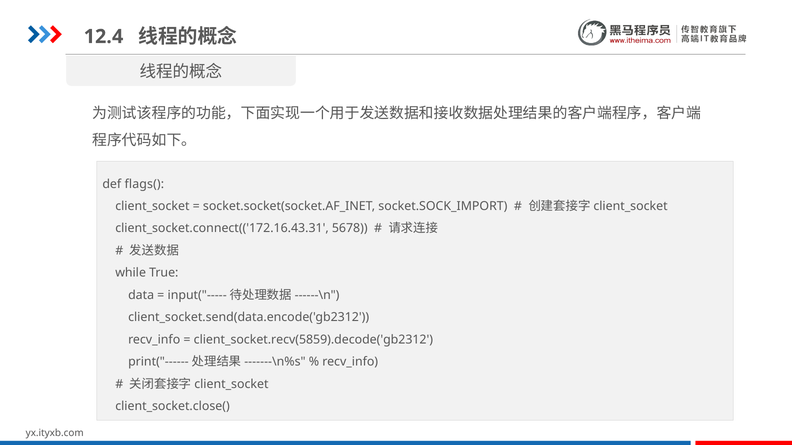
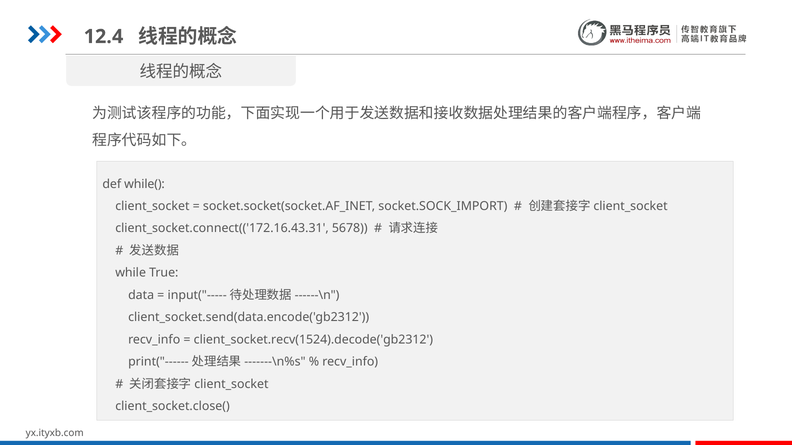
flags(: flags( -> while(
client_socket.recv(5859).decode('gb2312: client_socket.recv(5859).decode('gb2312 -> client_socket.recv(1524).decode('gb2312
